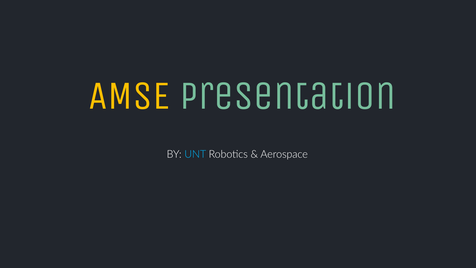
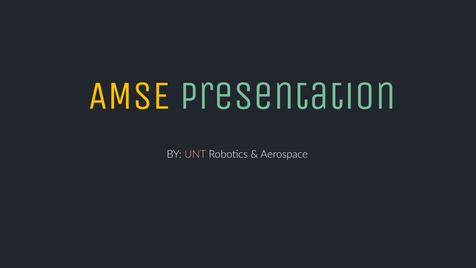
UNT colour: light blue -> pink
